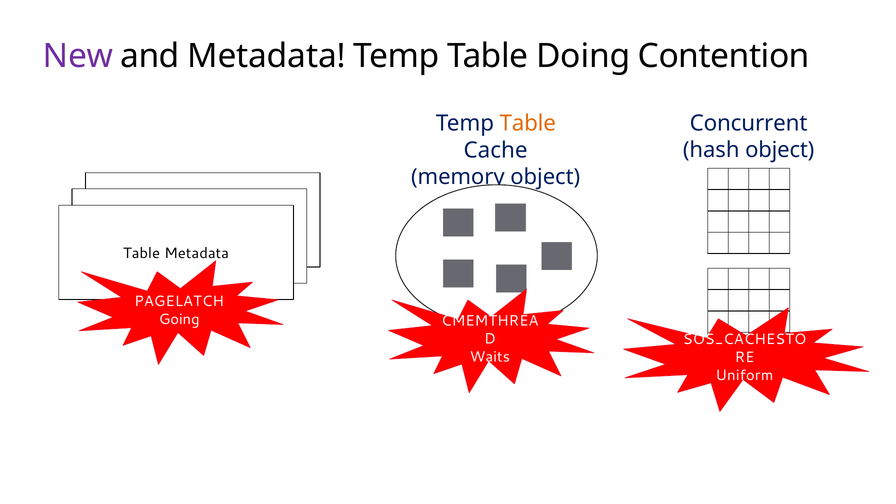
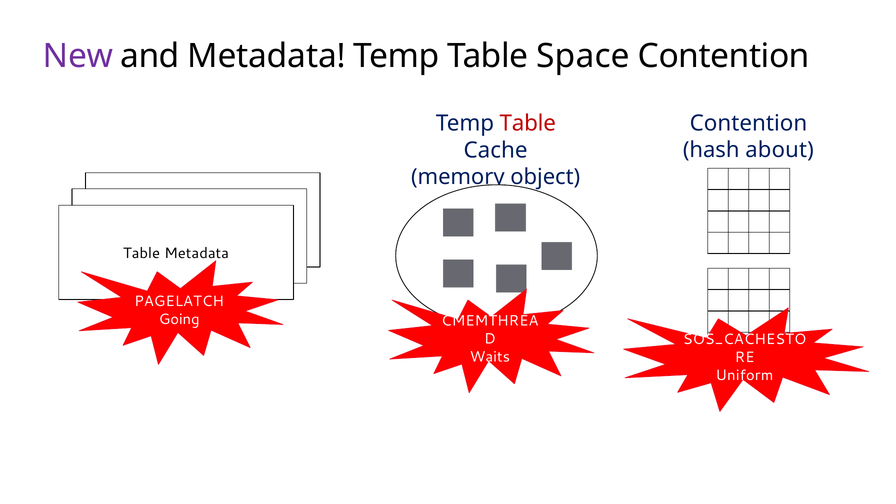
Doing: Doing -> Space
Table at (528, 123) colour: orange -> red
Concurrent at (749, 123): Concurrent -> Contention
hash object: object -> about
